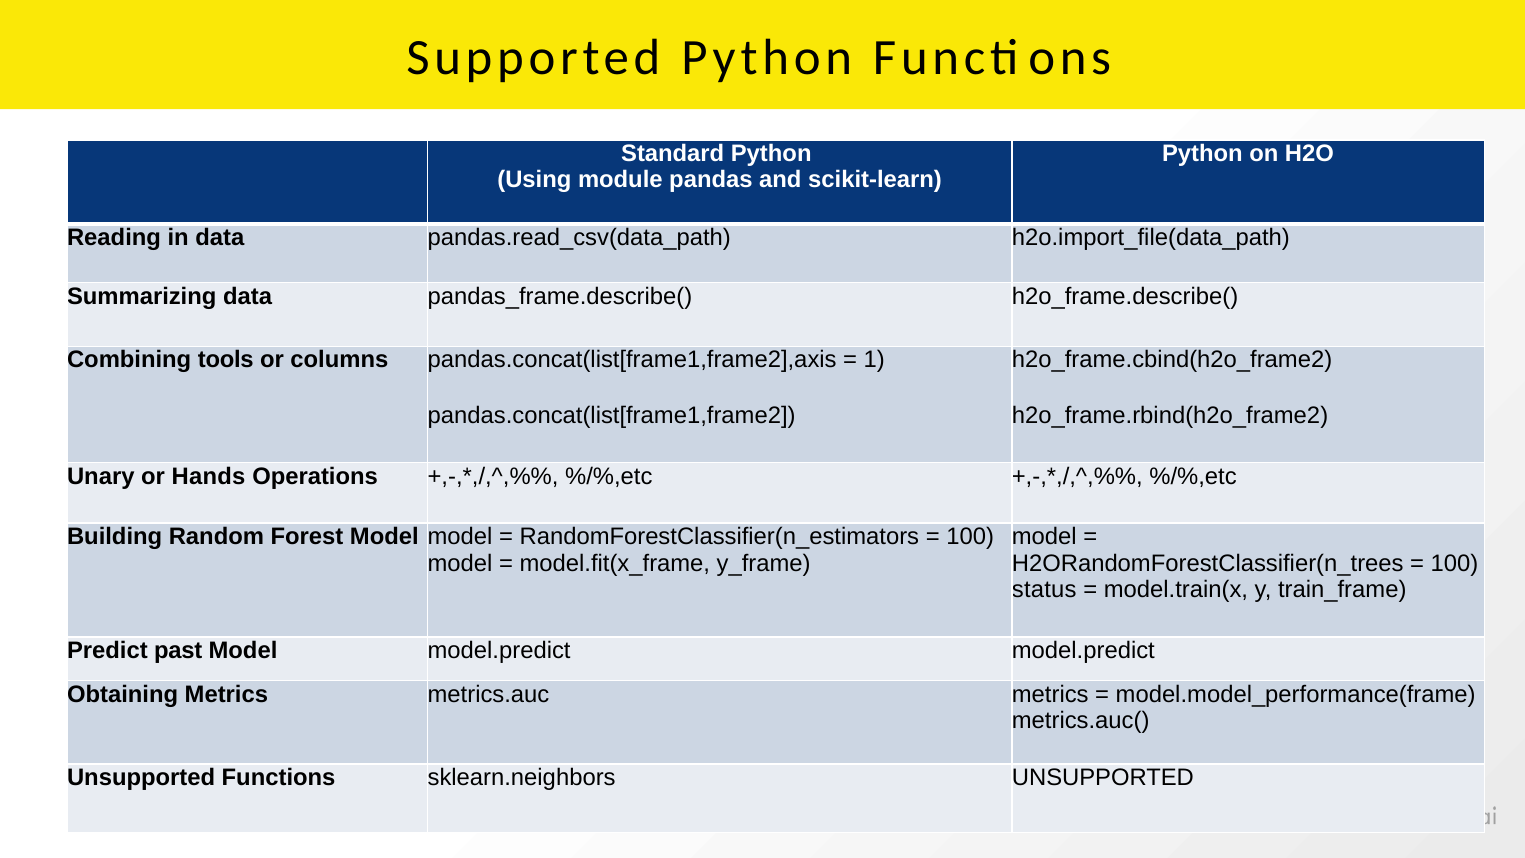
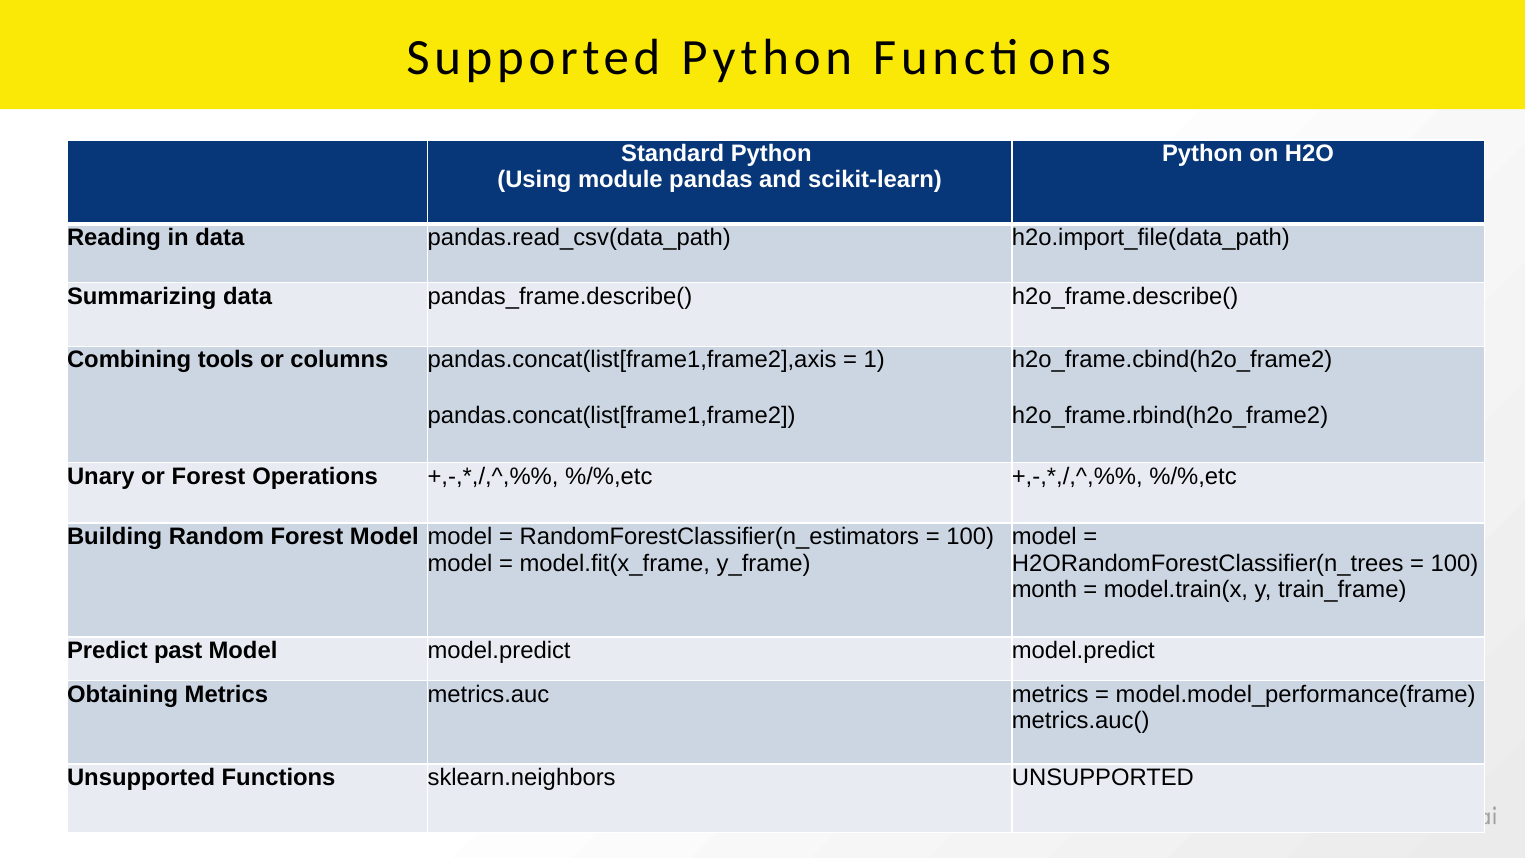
or Hands: Hands -> Forest
status: status -> month
